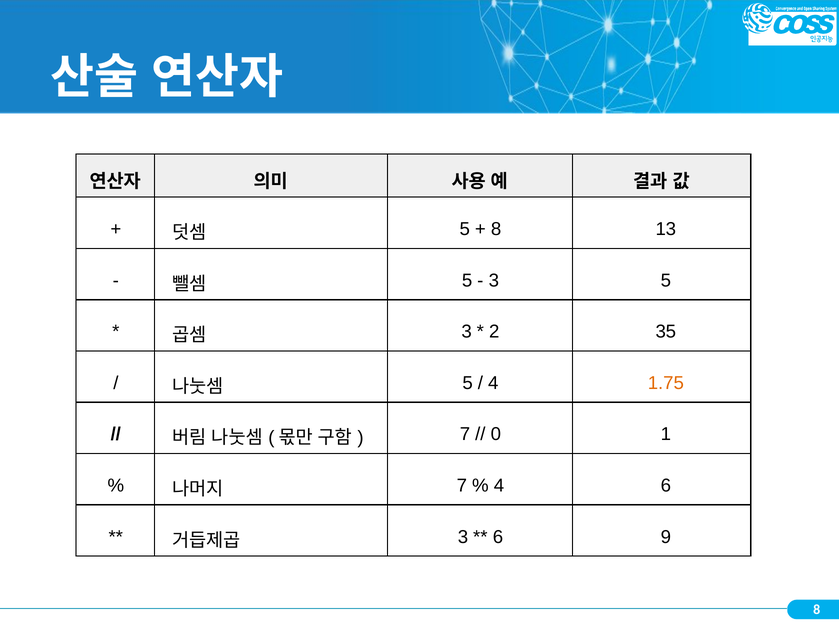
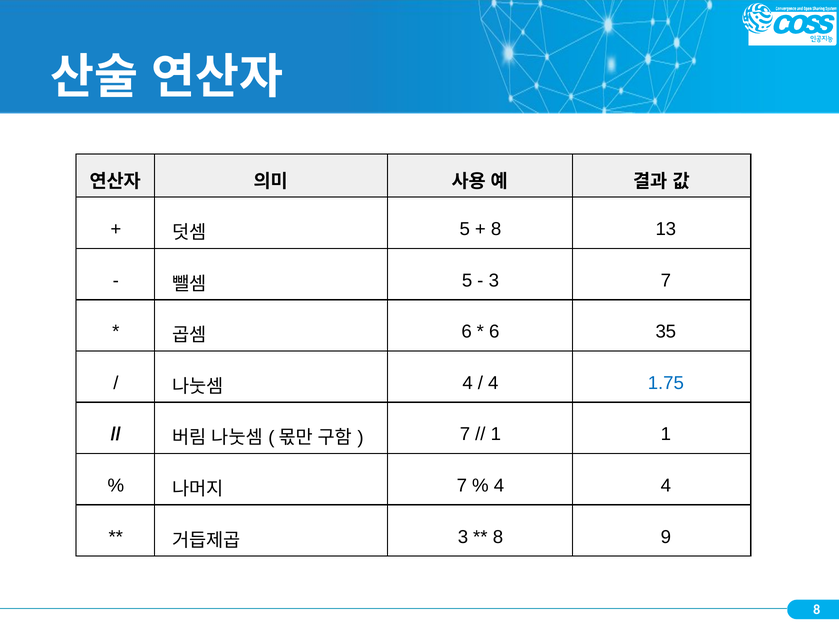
3 5: 5 -> 7
3 at (467, 332): 3 -> 6
2 at (494, 332): 2 -> 6
5 at (468, 383): 5 -> 4
1.75 colour: orange -> blue
0 at (496, 435): 0 -> 1
4 6: 6 -> 4
6 at (498, 537): 6 -> 8
